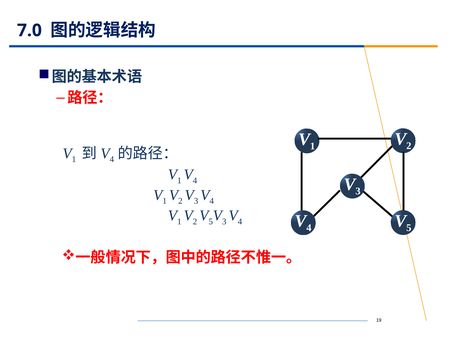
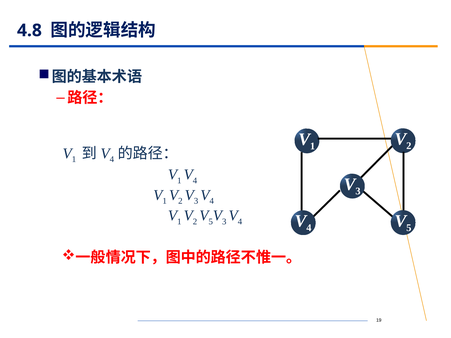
7.0: 7.0 -> 4.8
